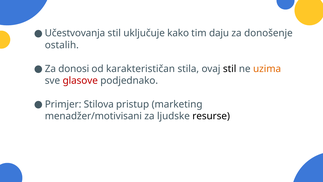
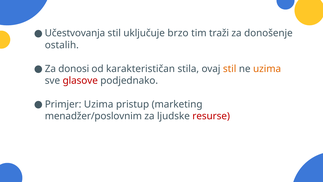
kako: kako -> brzo
daju: daju -> traži
stil at (230, 69) colour: black -> orange
Primjer Stilova: Stilova -> Uzima
menadžer/motivisani: menadžer/motivisani -> menadžer/poslovnim
resurse colour: black -> red
